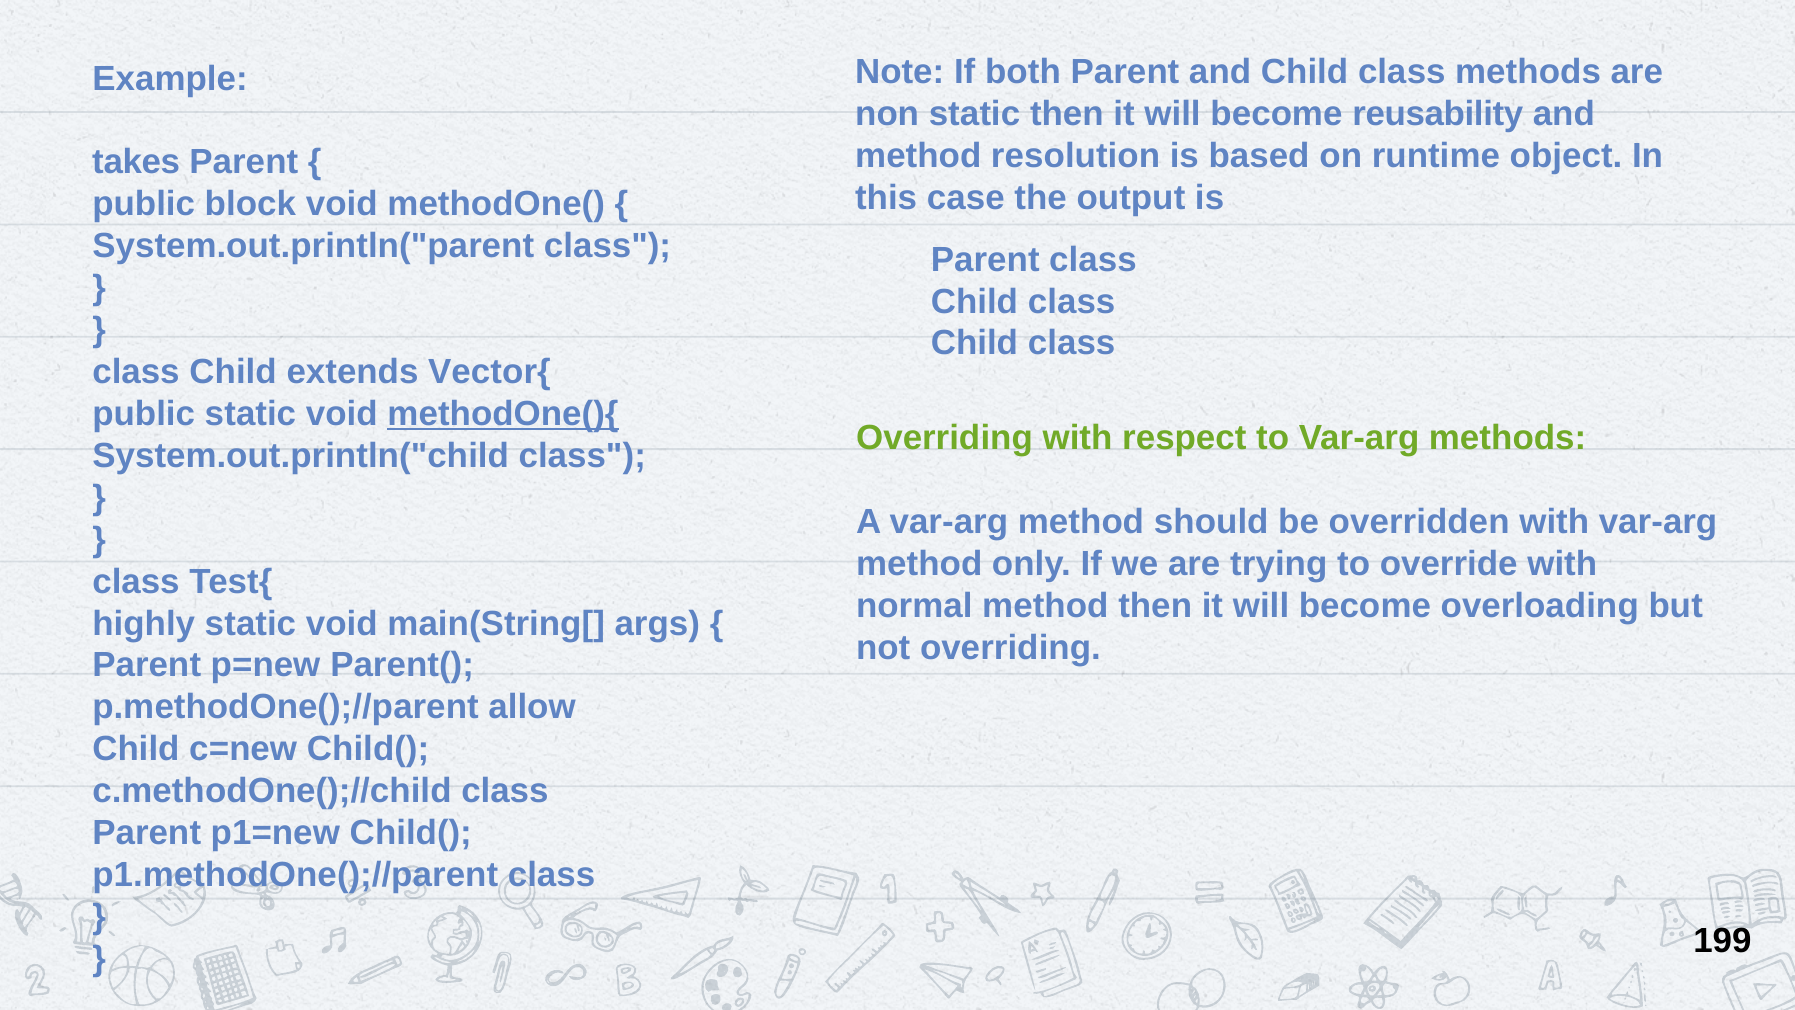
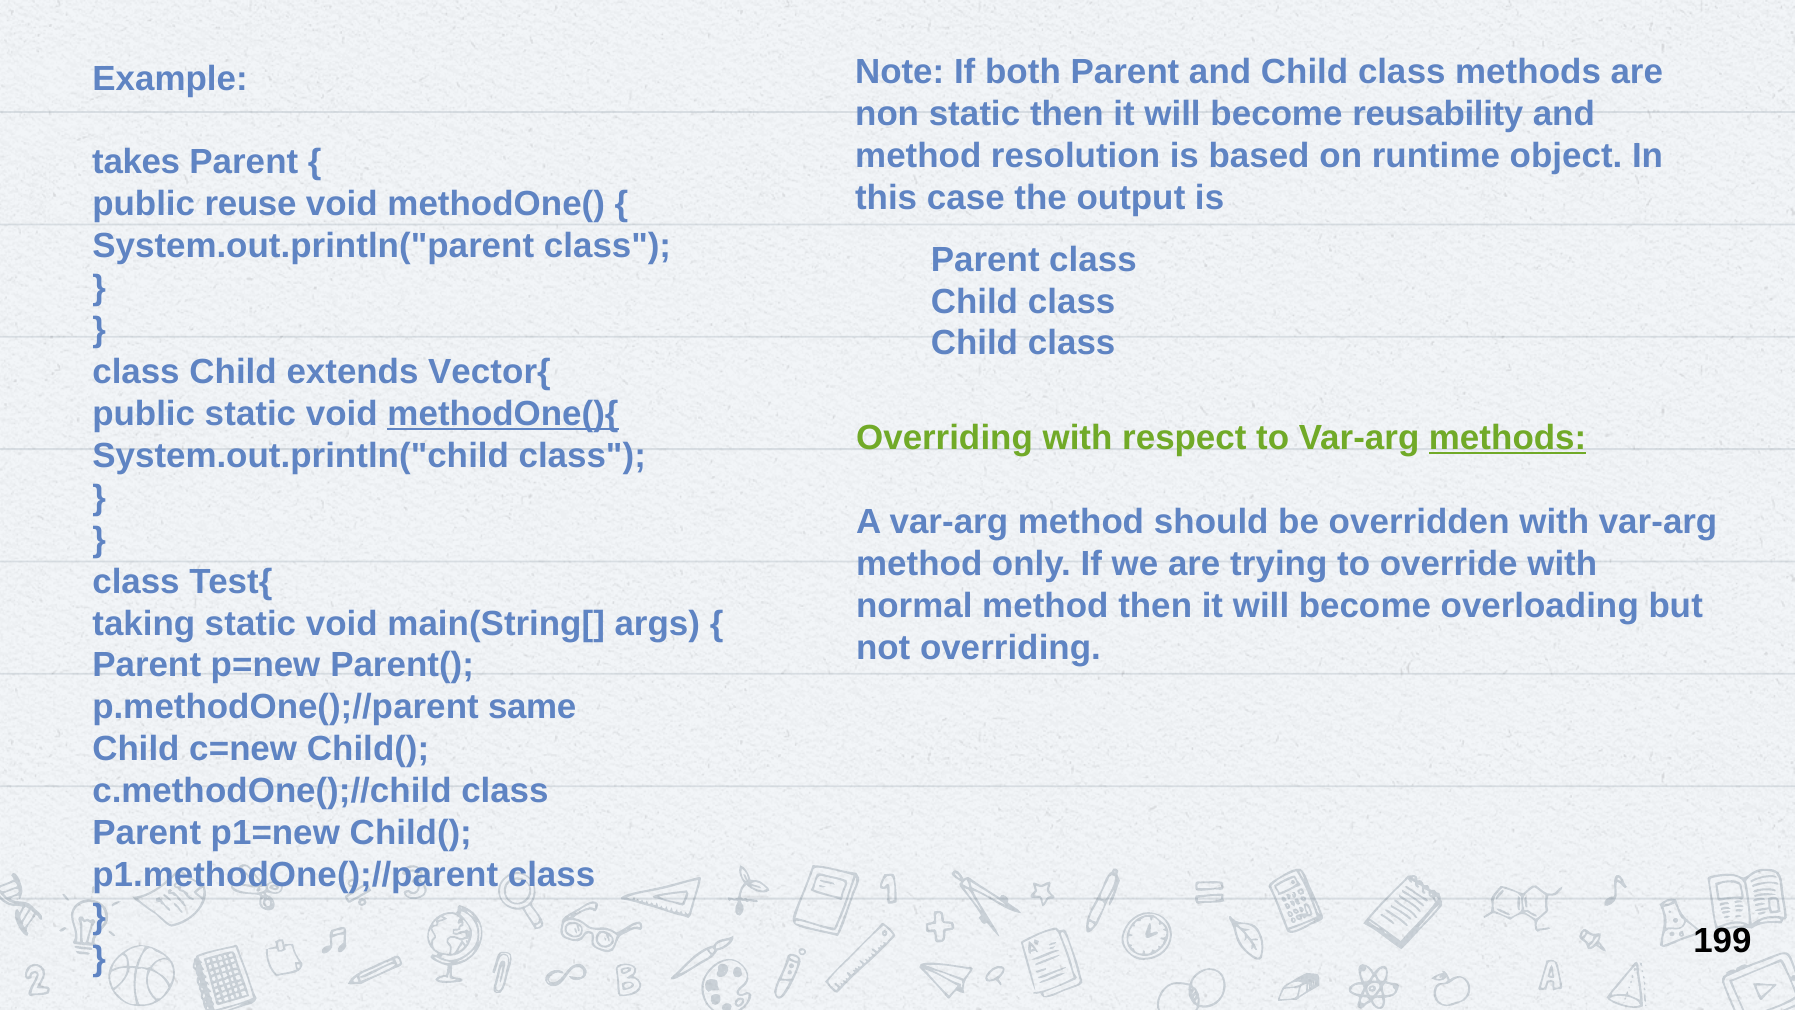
block: block -> reuse
methods at (1508, 438) underline: none -> present
highly: highly -> taking
allow: allow -> same
